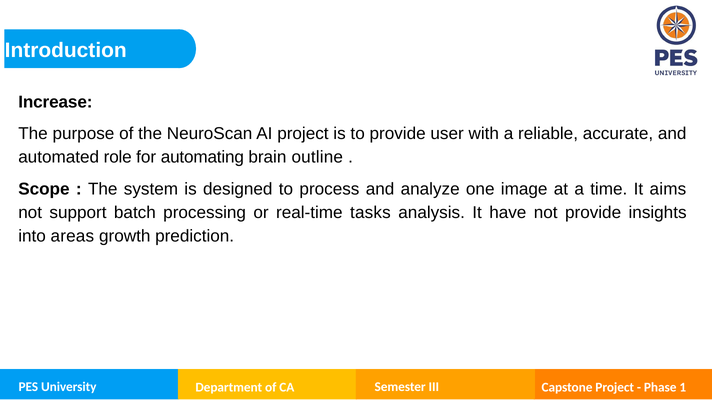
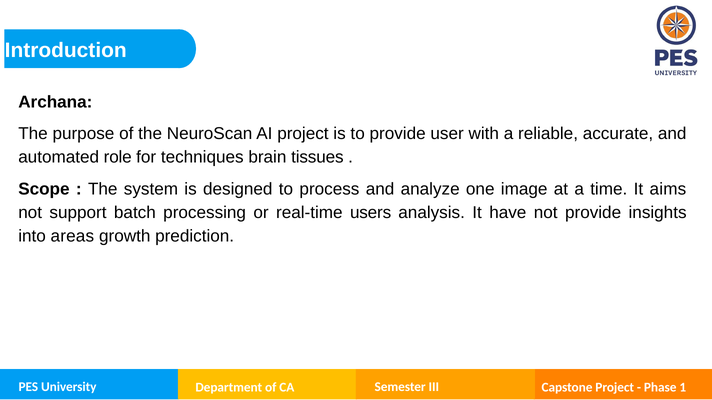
Increase: Increase -> Archana
automating: automating -> techniques
outline: outline -> tissues
tasks: tasks -> users
